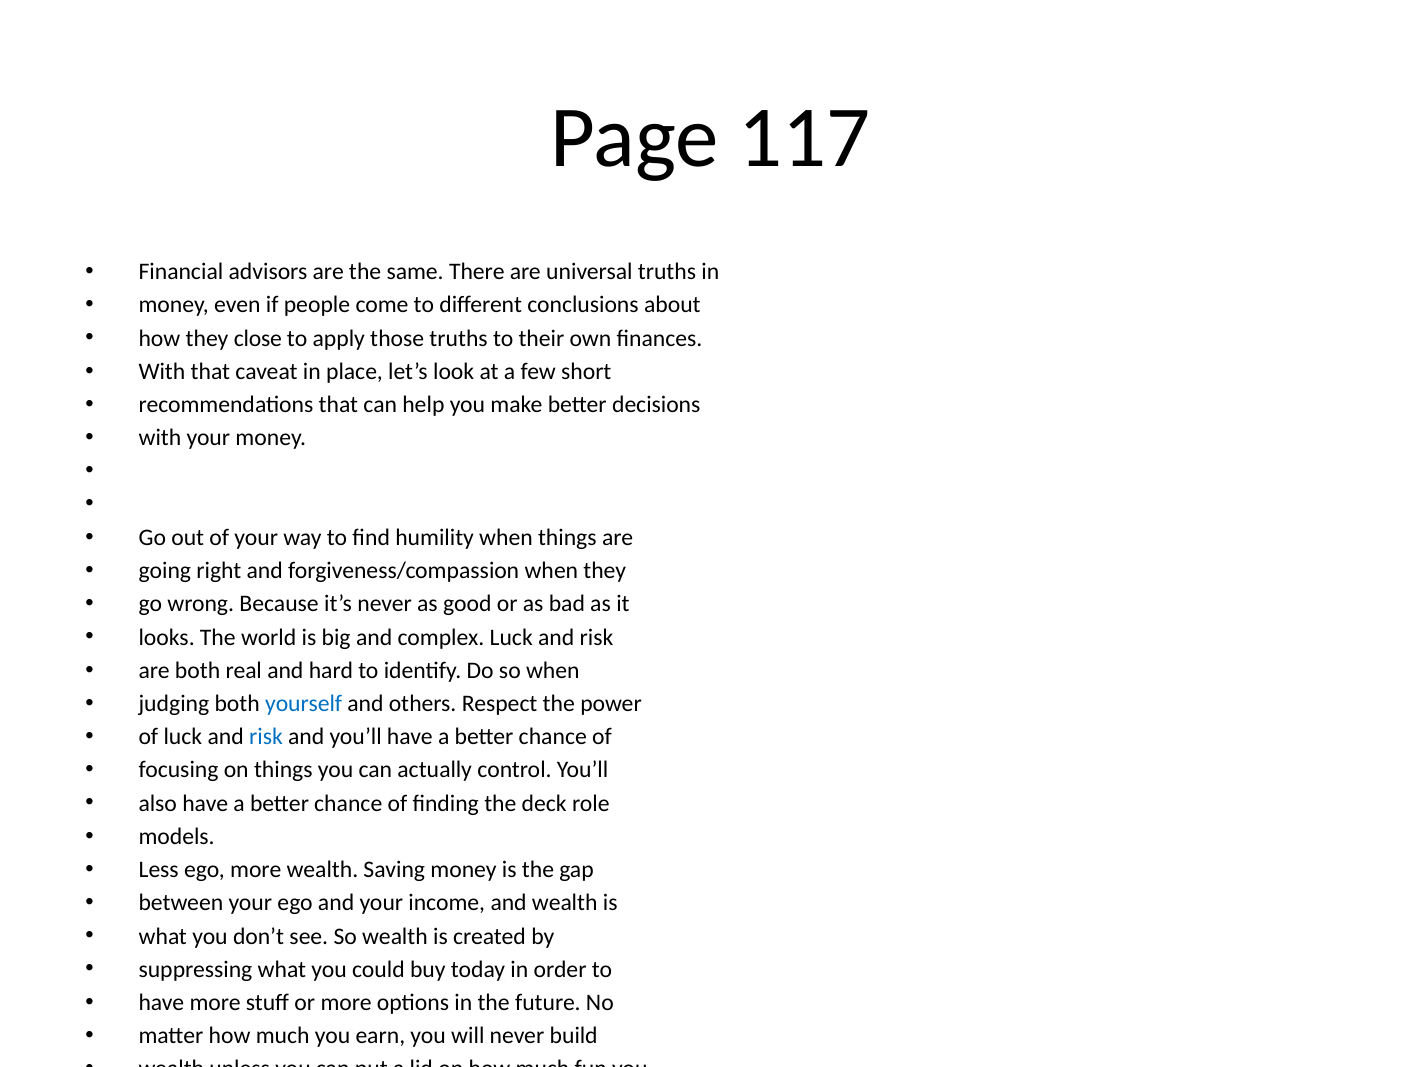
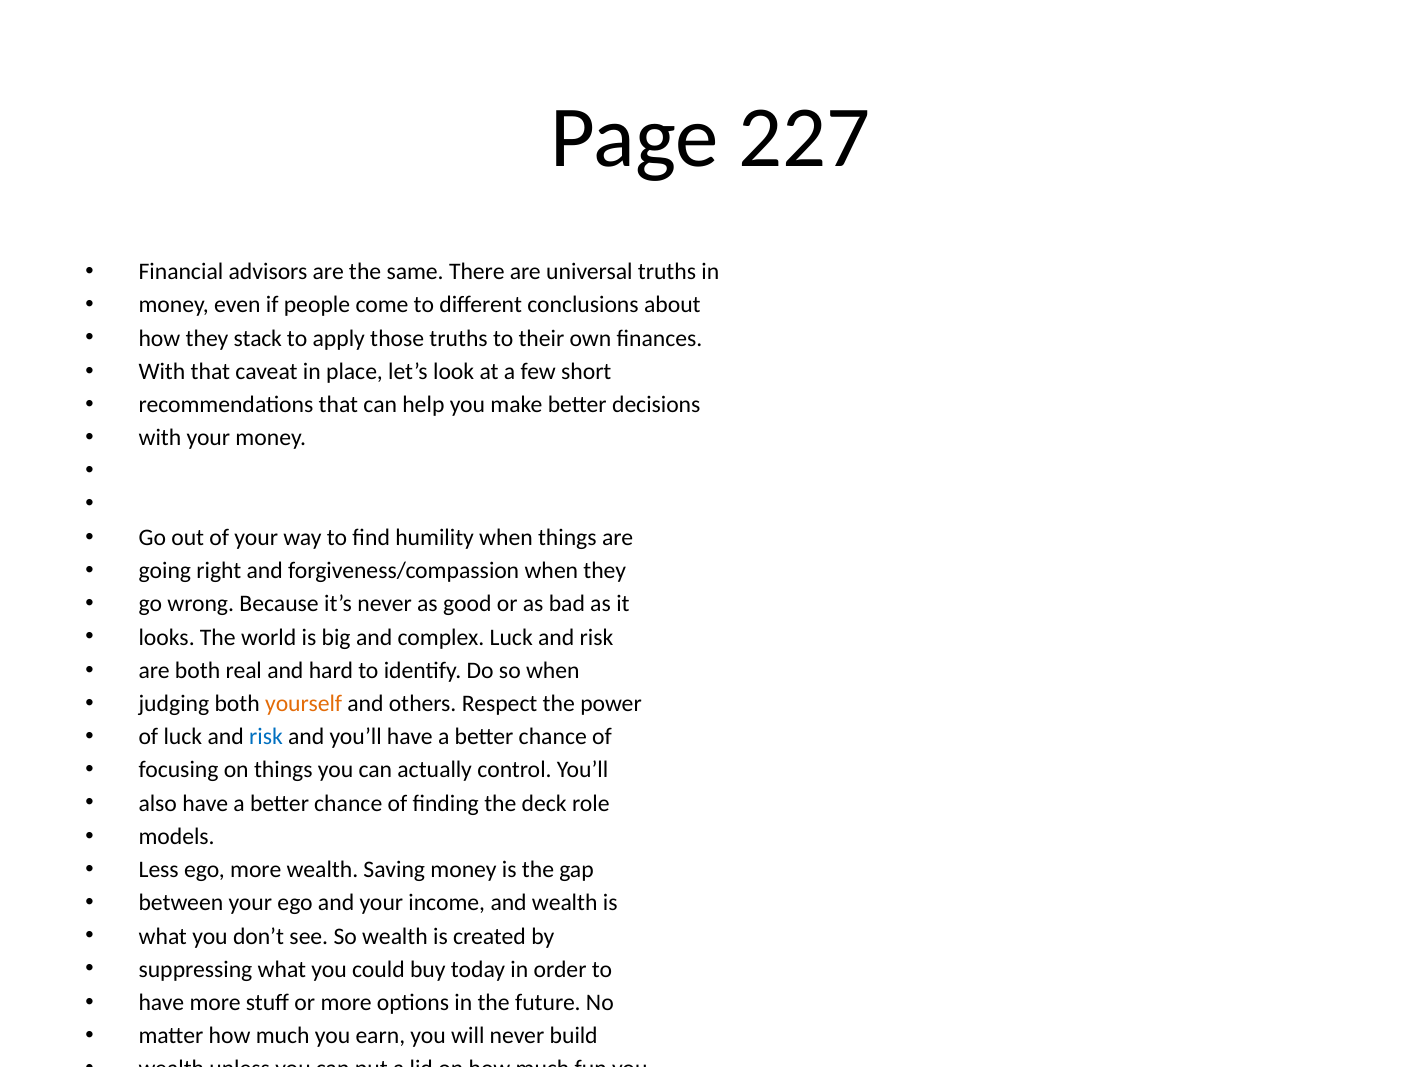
117: 117 -> 227
close: close -> stack
yourself colour: blue -> orange
